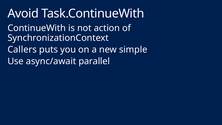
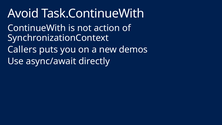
simple: simple -> demos
parallel: parallel -> directly
